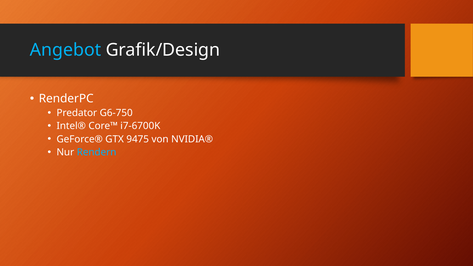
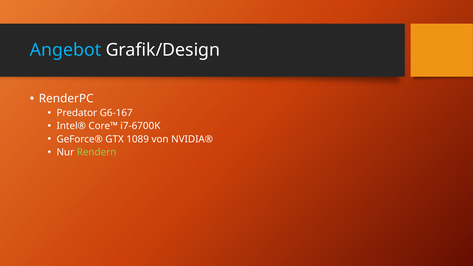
G6-750: G6-750 -> G6-167
9475: 9475 -> 1089
Rendern colour: light blue -> light green
